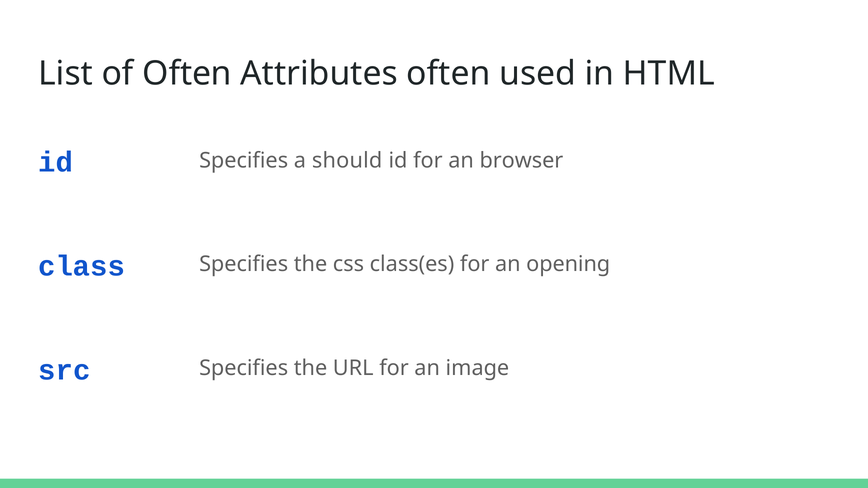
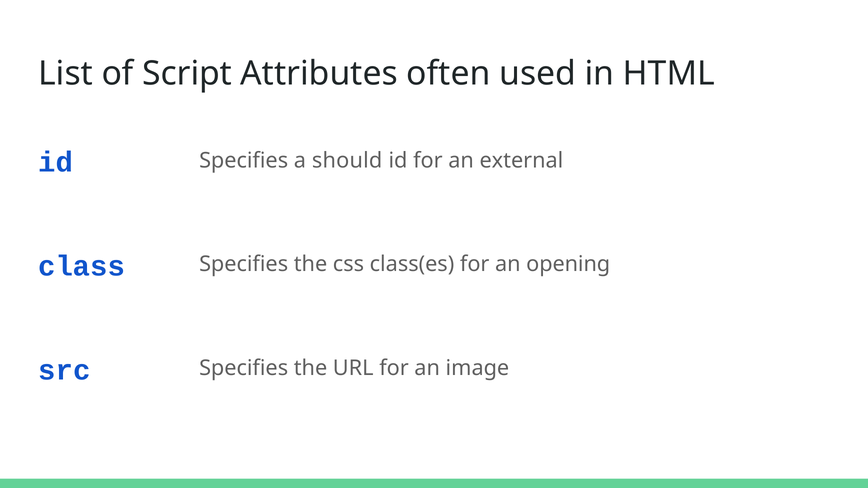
of Often: Often -> Script
browser: browser -> external
